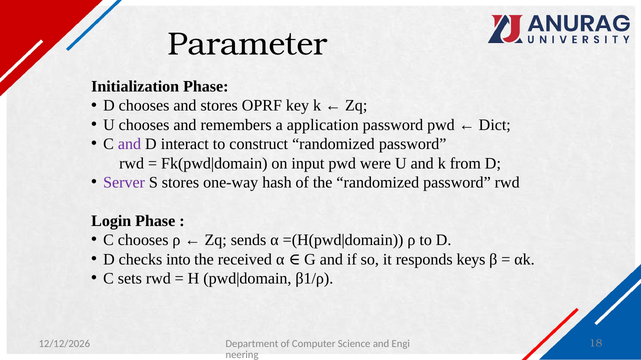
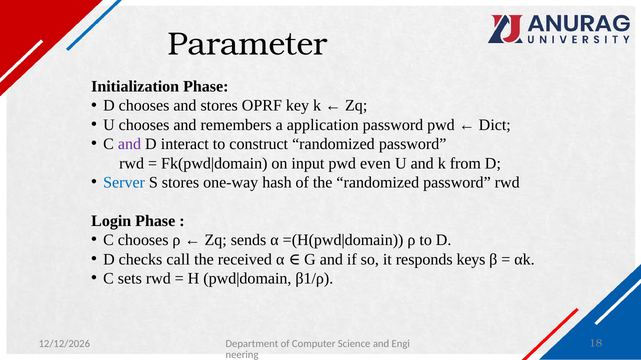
were: were -> even
Server colour: purple -> blue
into: into -> call
